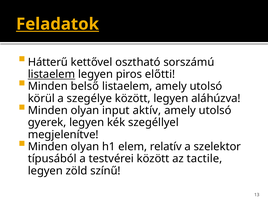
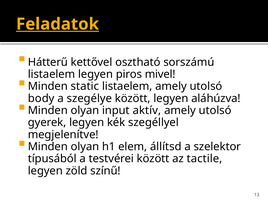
listaelem at (51, 74) underline: present -> none
előtti: előtti -> mivel
belső: belső -> static
körül: körül -> body
relatív: relatív -> állítsd
